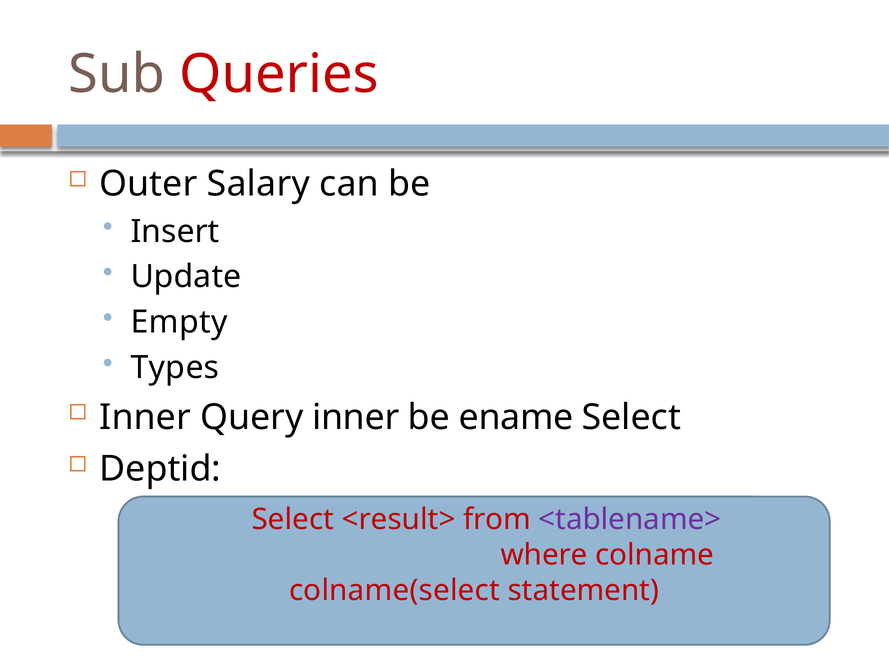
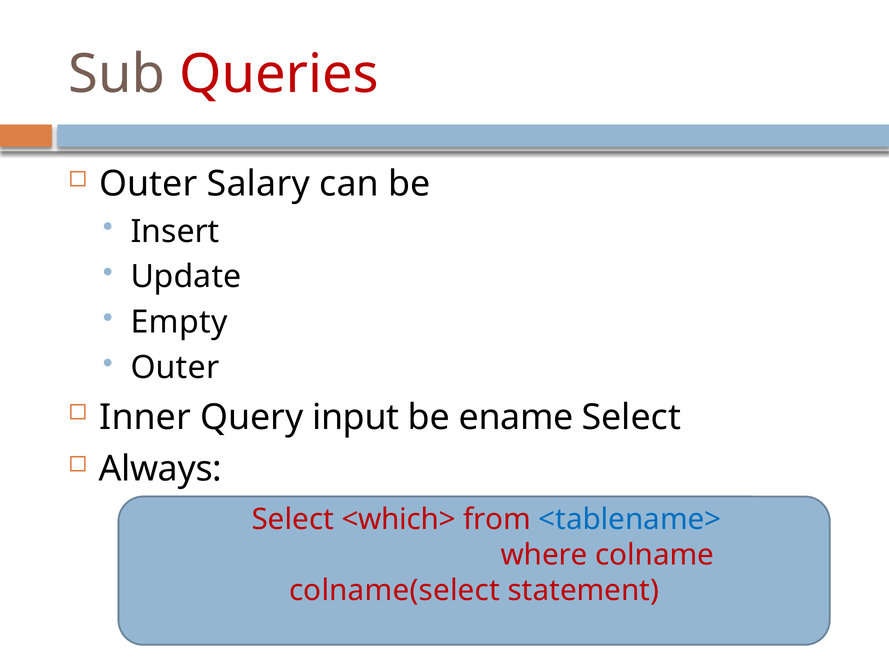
Types at (175, 368): Types -> Outer
Query inner: inner -> input
Deptid: Deptid -> Always
<result>: <result> -> <which>
<tablename> colour: purple -> blue
